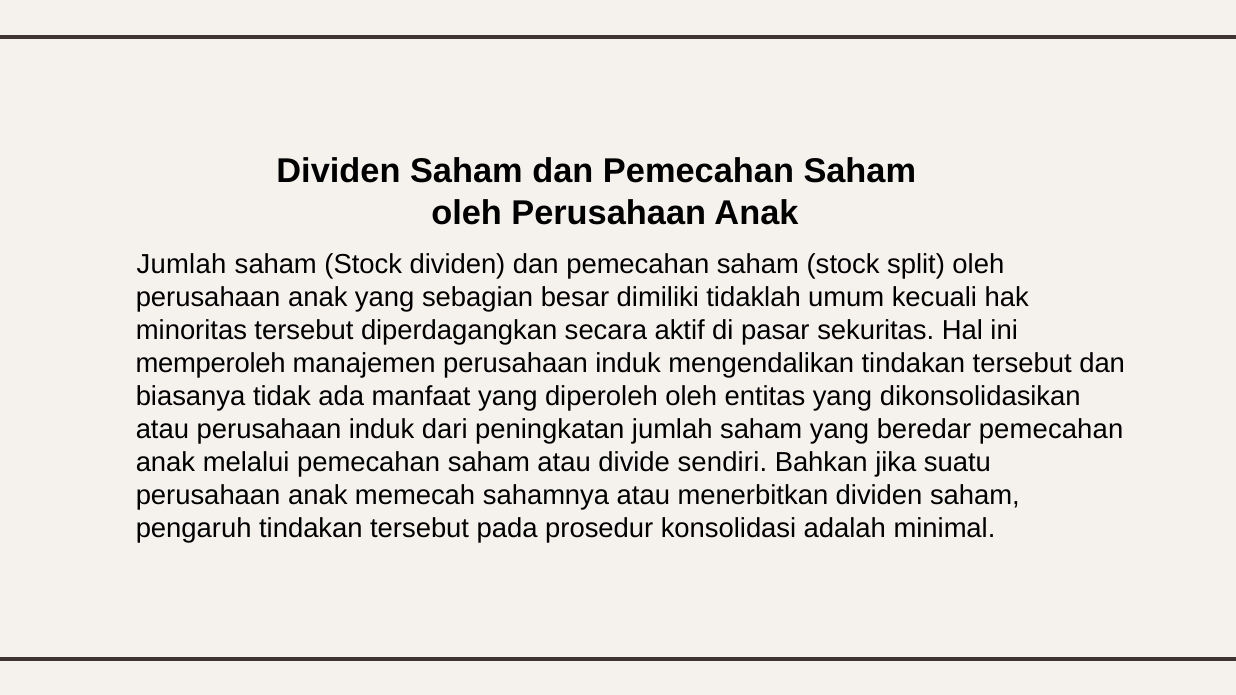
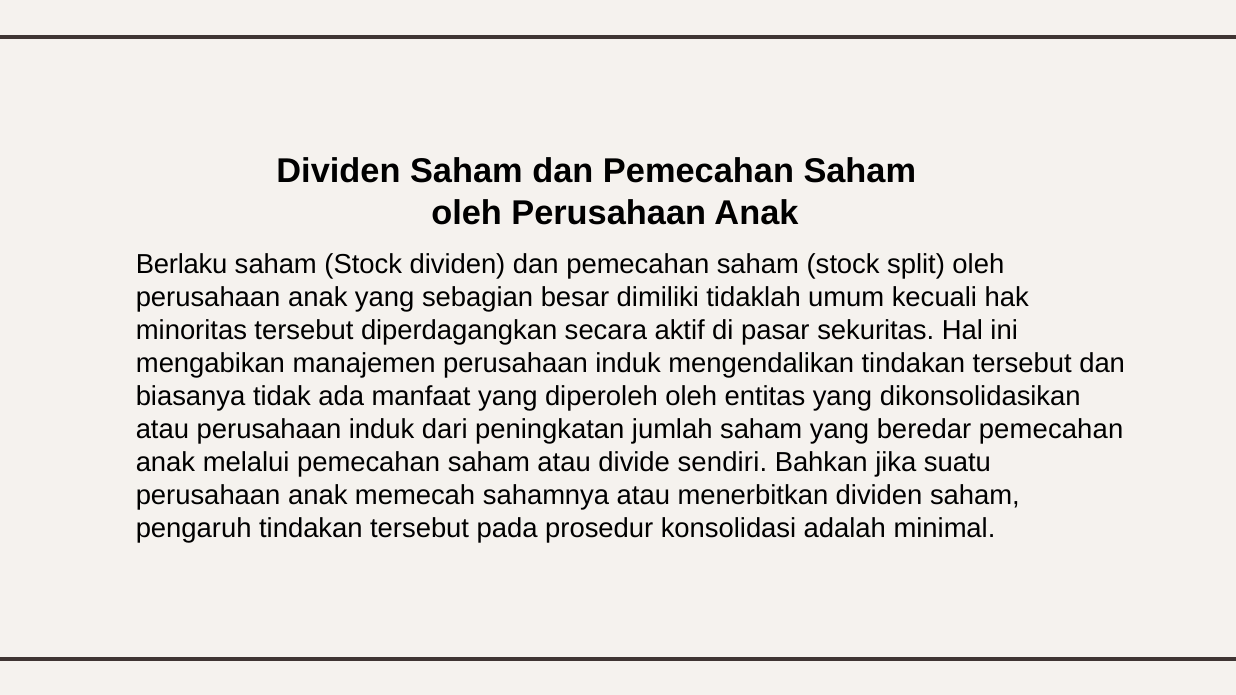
Jumlah at (181, 265): Jumlah -> Berlaku
memperoleh: memperoleh -> mengabikan
